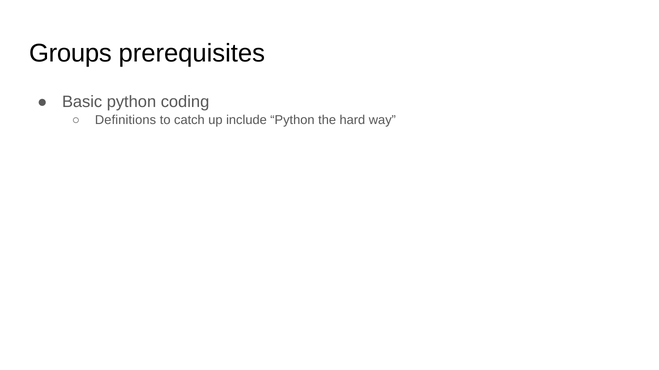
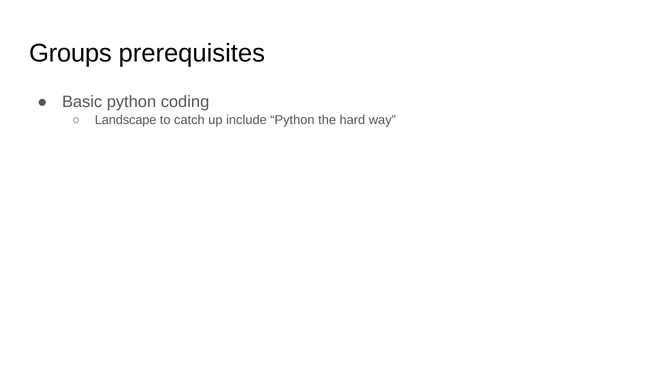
Definitions: Definitions -> Landscape
